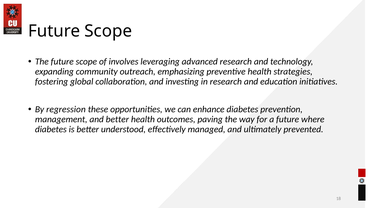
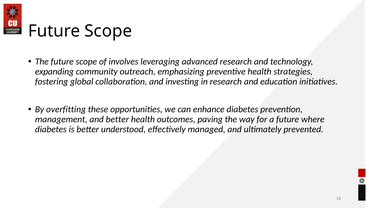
regression: regression -> overfitting
